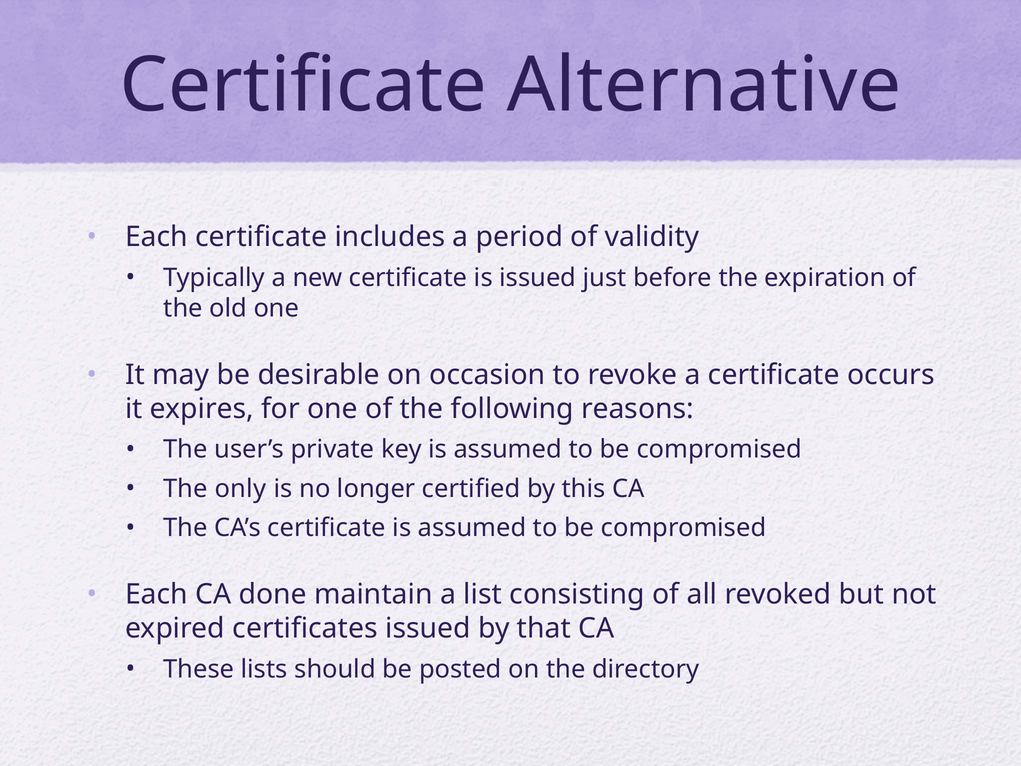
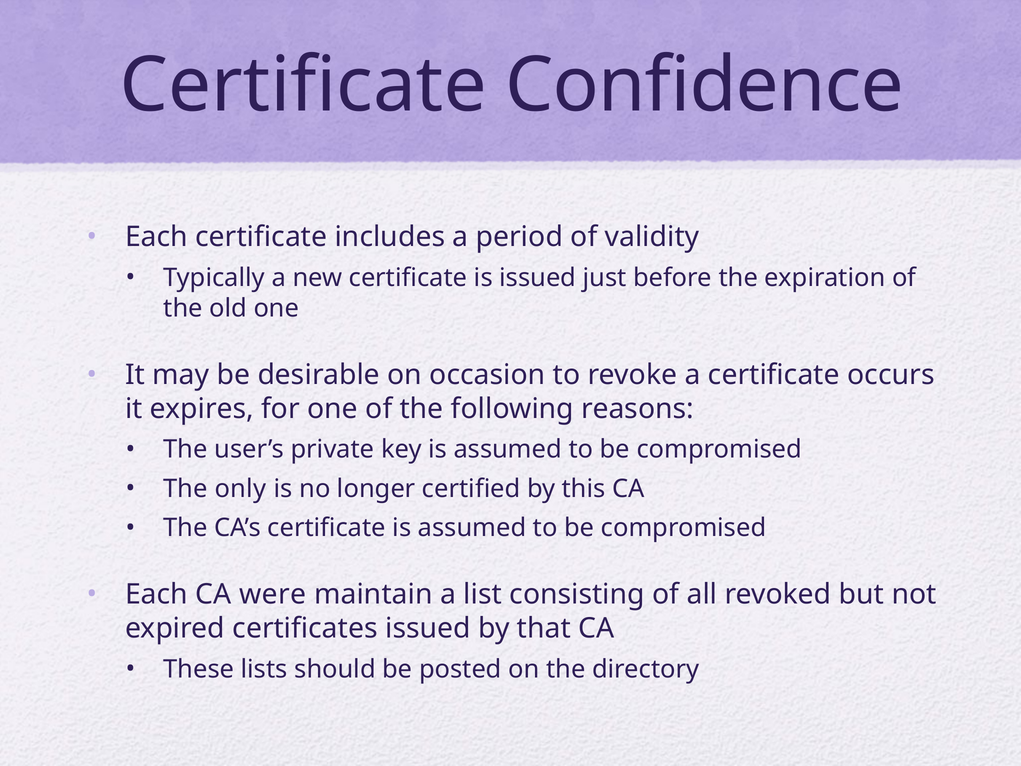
Alternative: Alternative -> Confidence
done: done -> were
